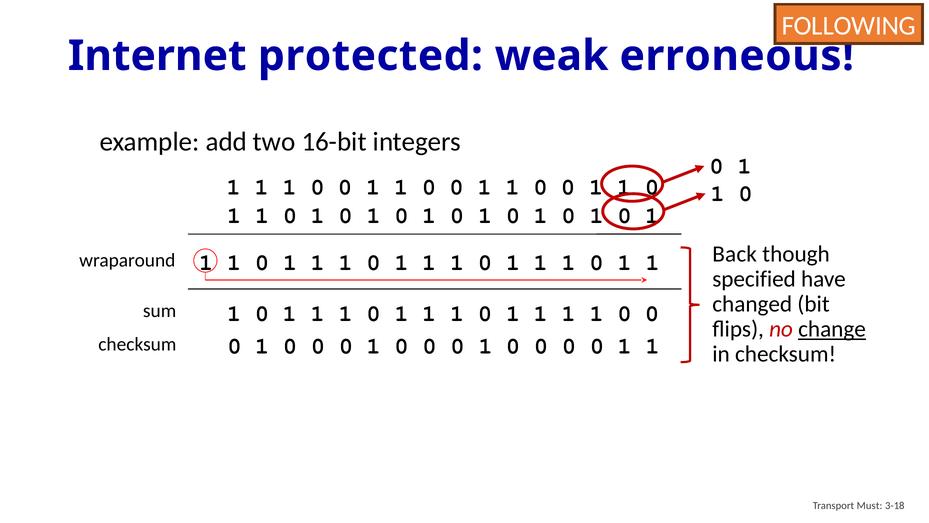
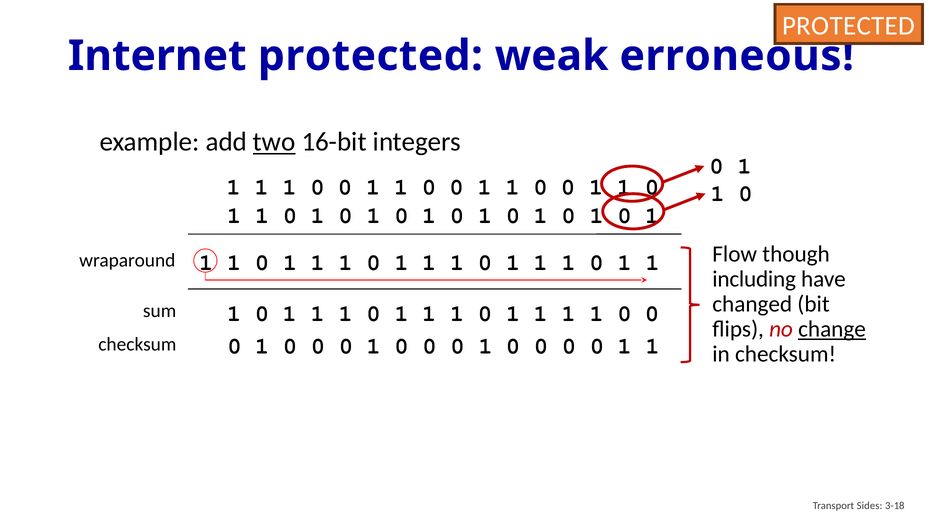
FOLLOWING at (849, 26): FOLLOWING -> PROTECTED
two underline: none -> present
Back: Back -> Flow
specified: specified -> including
Must: Must -> Sides
